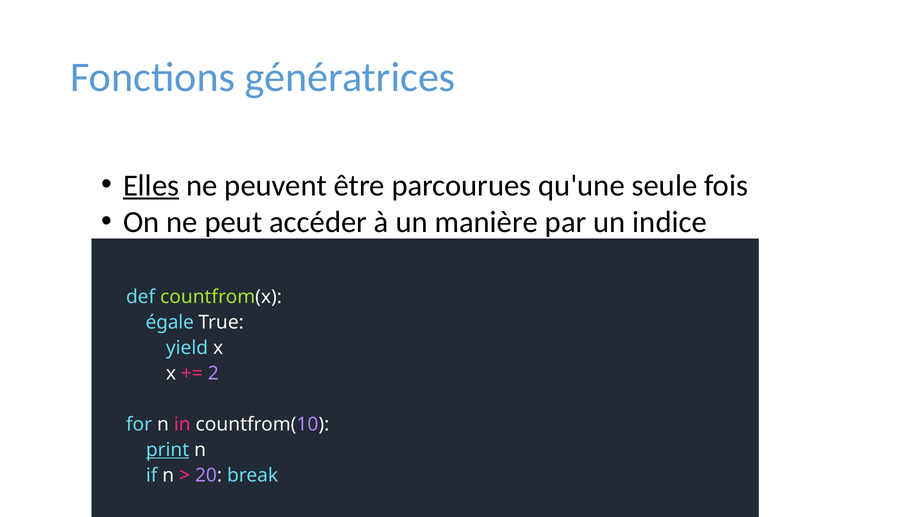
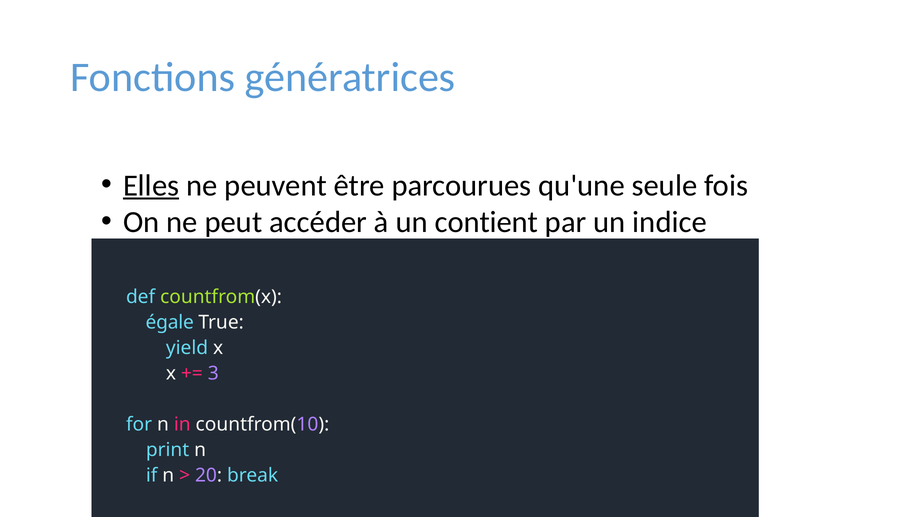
manière: manière -> contient
2: 2 -> 3
print underline: present -> none
